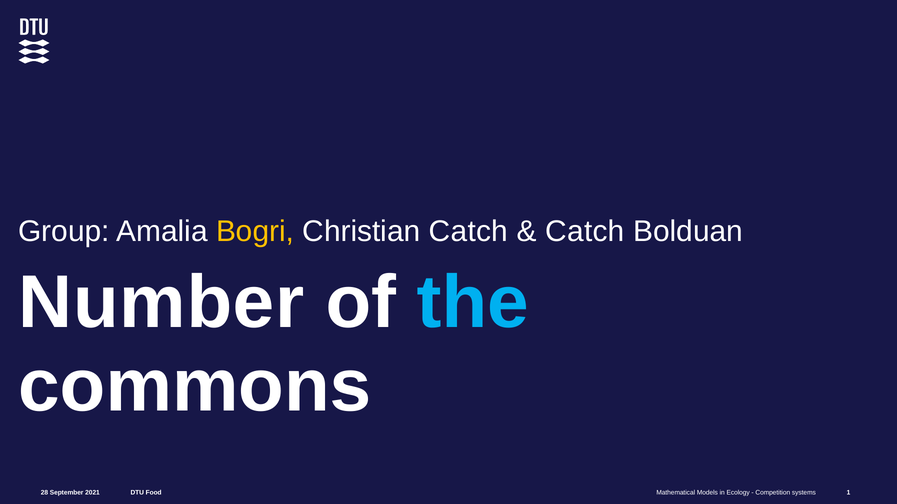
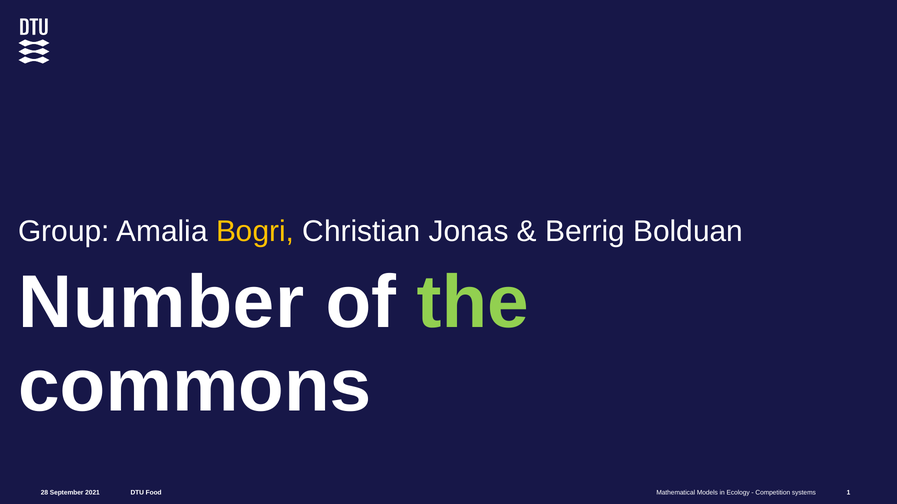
Christian Catch: Catch -> Jonas
Catch at (585, 232): Catch -> Berrig
the colour: light blue -> light green
